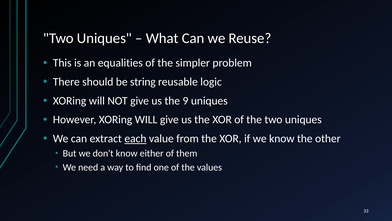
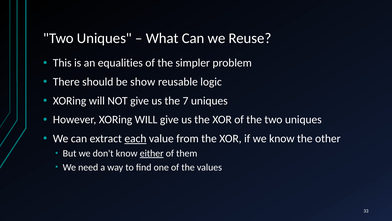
string: string -> show
9: 9 -> 7
either underline: none -> present
